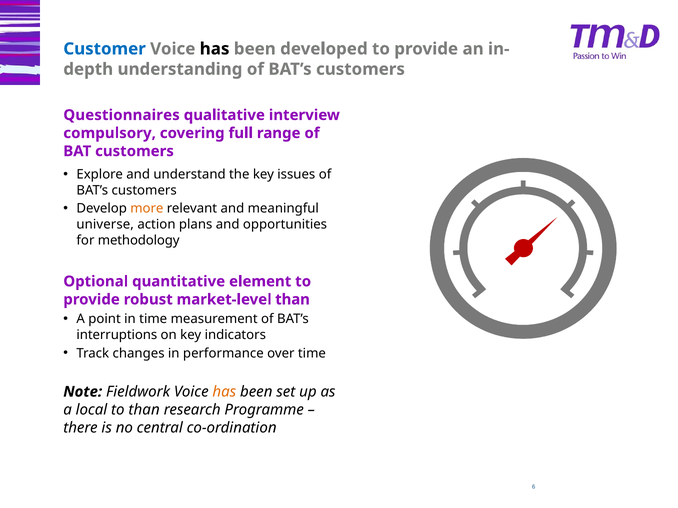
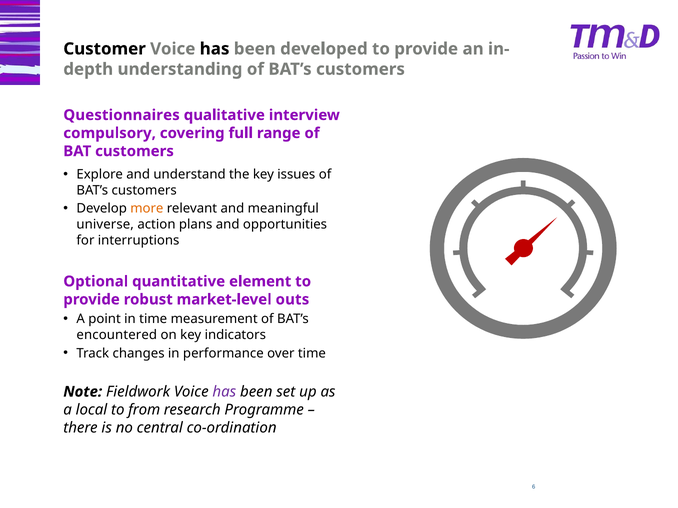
Customer colour: blue -> black
methodology: methodology -> interruptions
market-level than: than -> outs
interruptions: interruptions -> encountered
has at (224, 392) colour: orange -> purple
to than: than -> from
